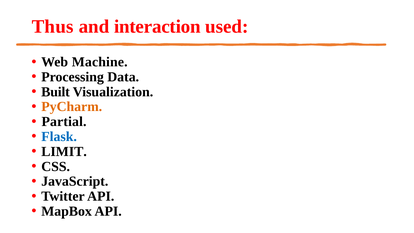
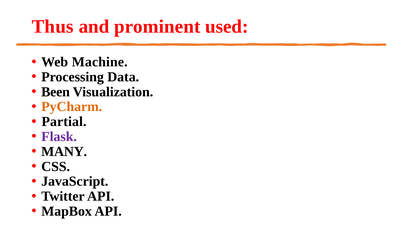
interaction: interaction -> prominent
Built: Built -> Been
Flask colour: blue -> purple
LIMIT: LIMIT -> MANY
